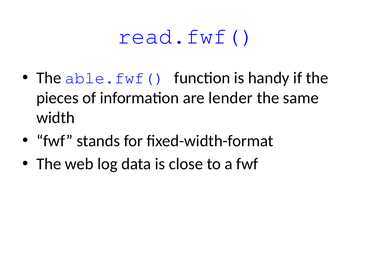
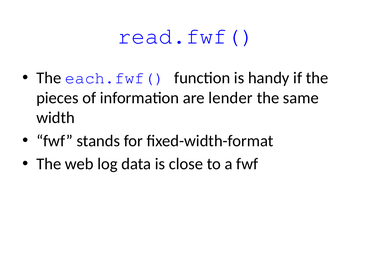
able.fwf(: able.fwf( -> each.fwf(
